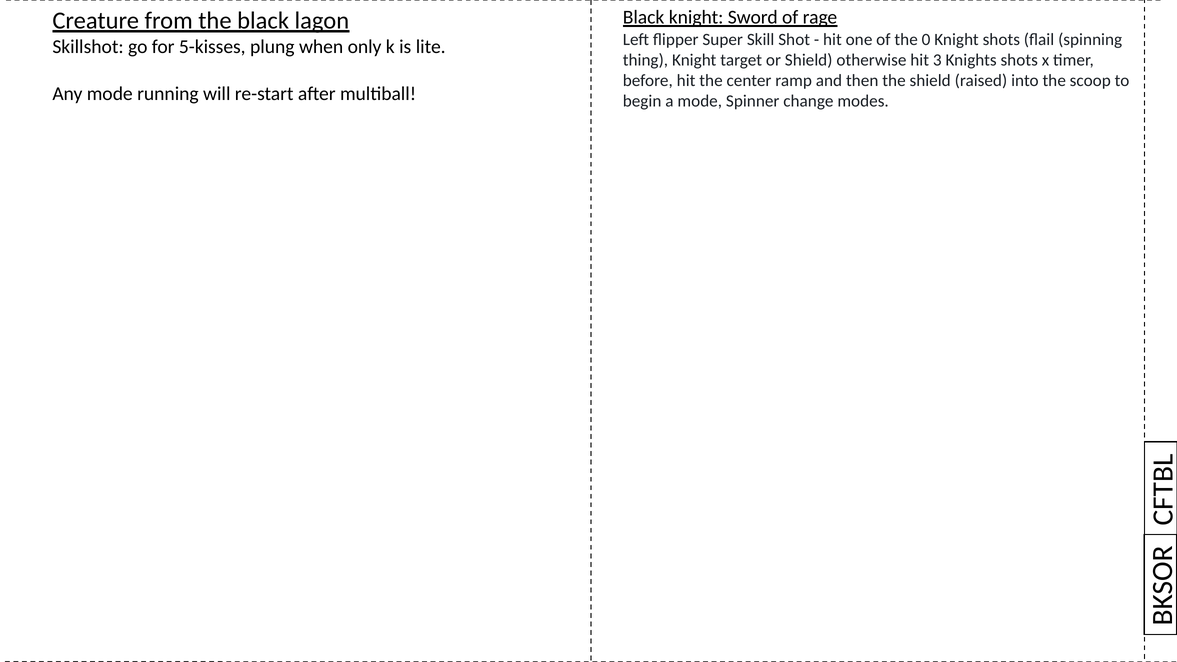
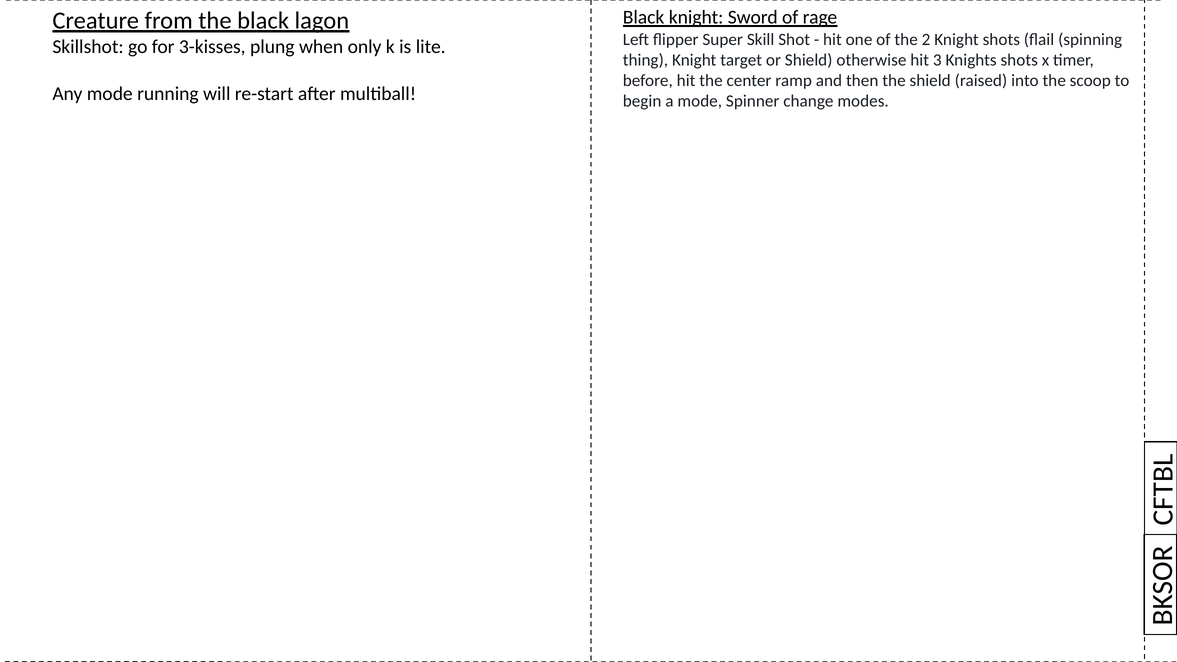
0: 0 -> 2
5-kisses: 5-kisses -> 3-kisses
